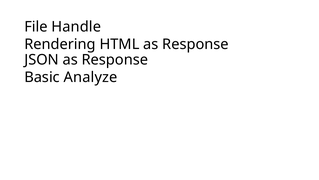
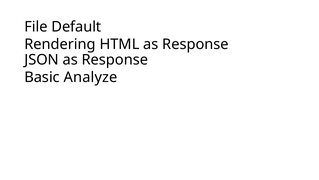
Handle: Handle -> Default
